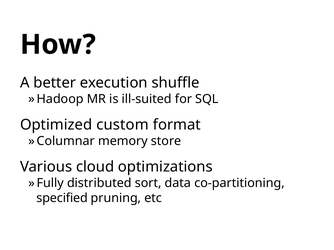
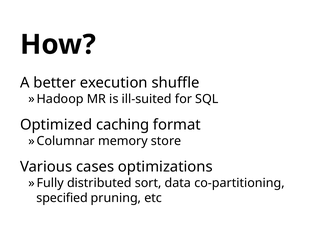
custom: custom -> caching
cloud: cloud -> cases
